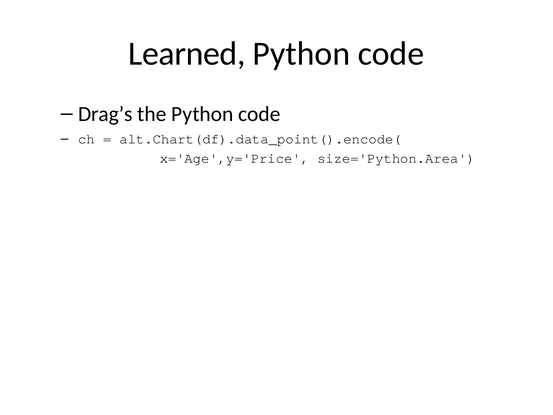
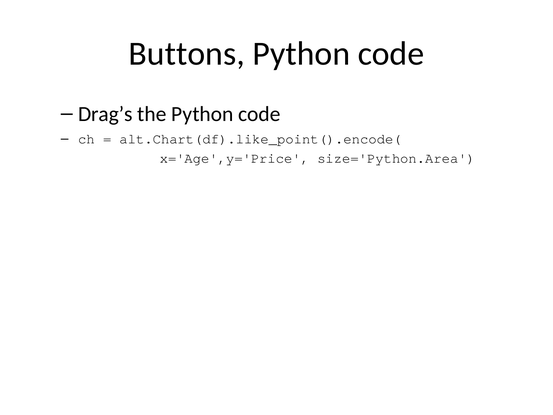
Learned: Learned -> Buttons
alt.Chart(df).data_point().encode(: alt.Chart(df).data_point().encode( -> alt.Chart(df).like_point().encode(
